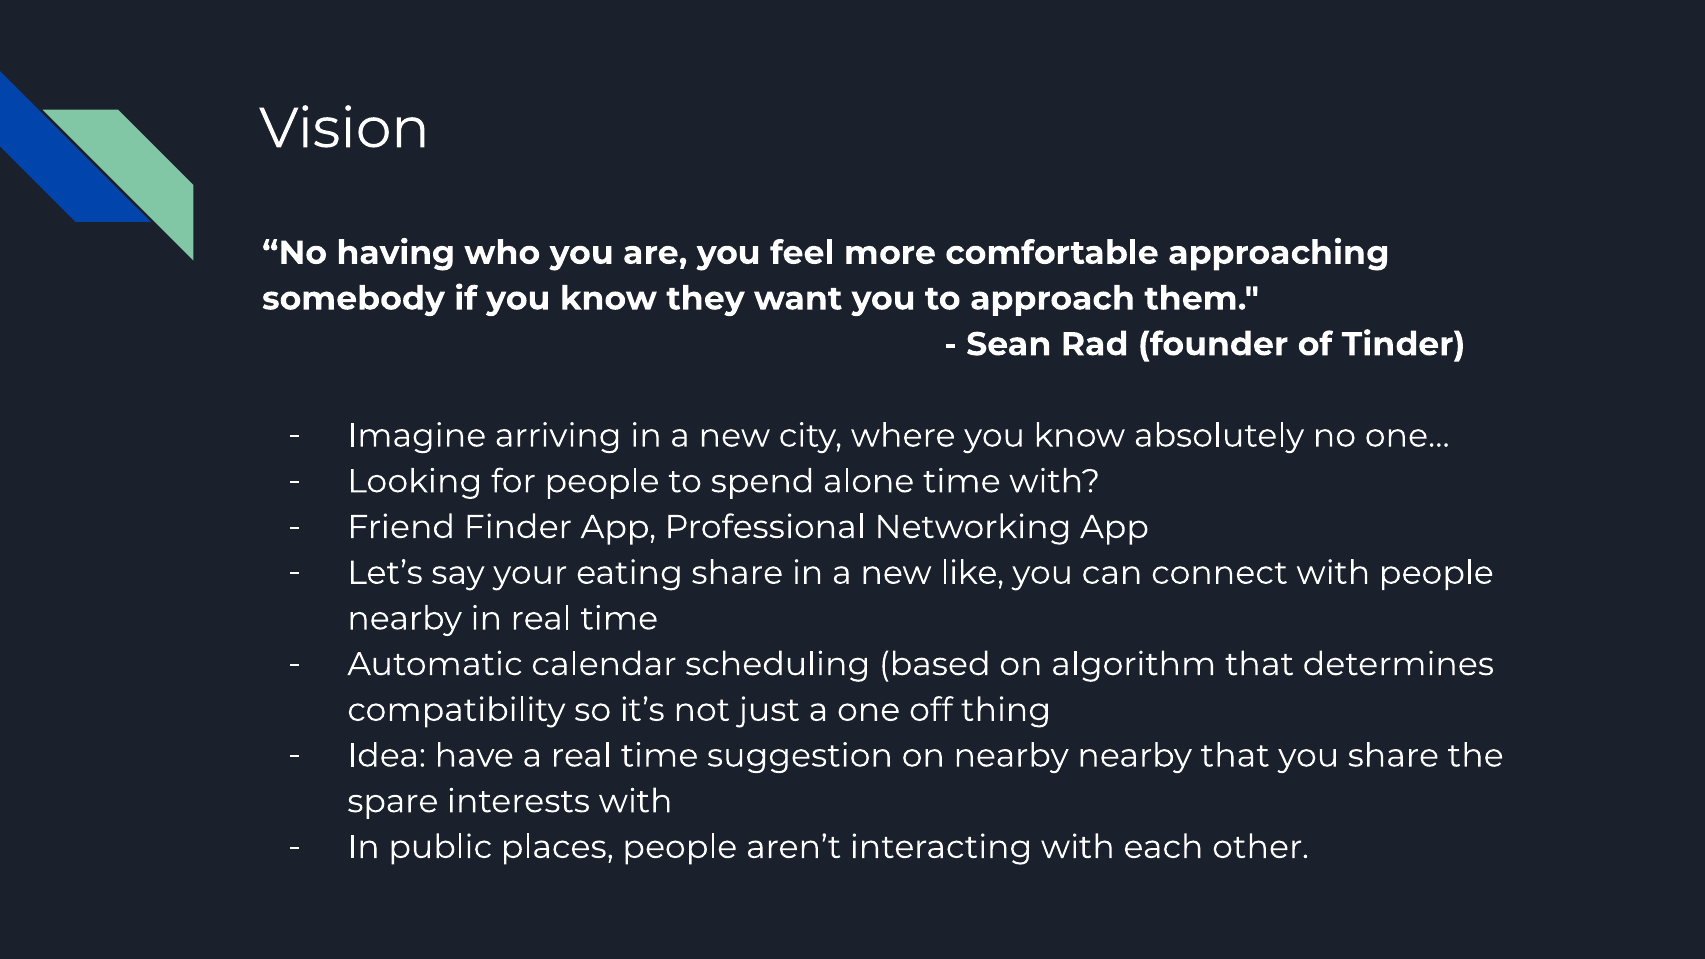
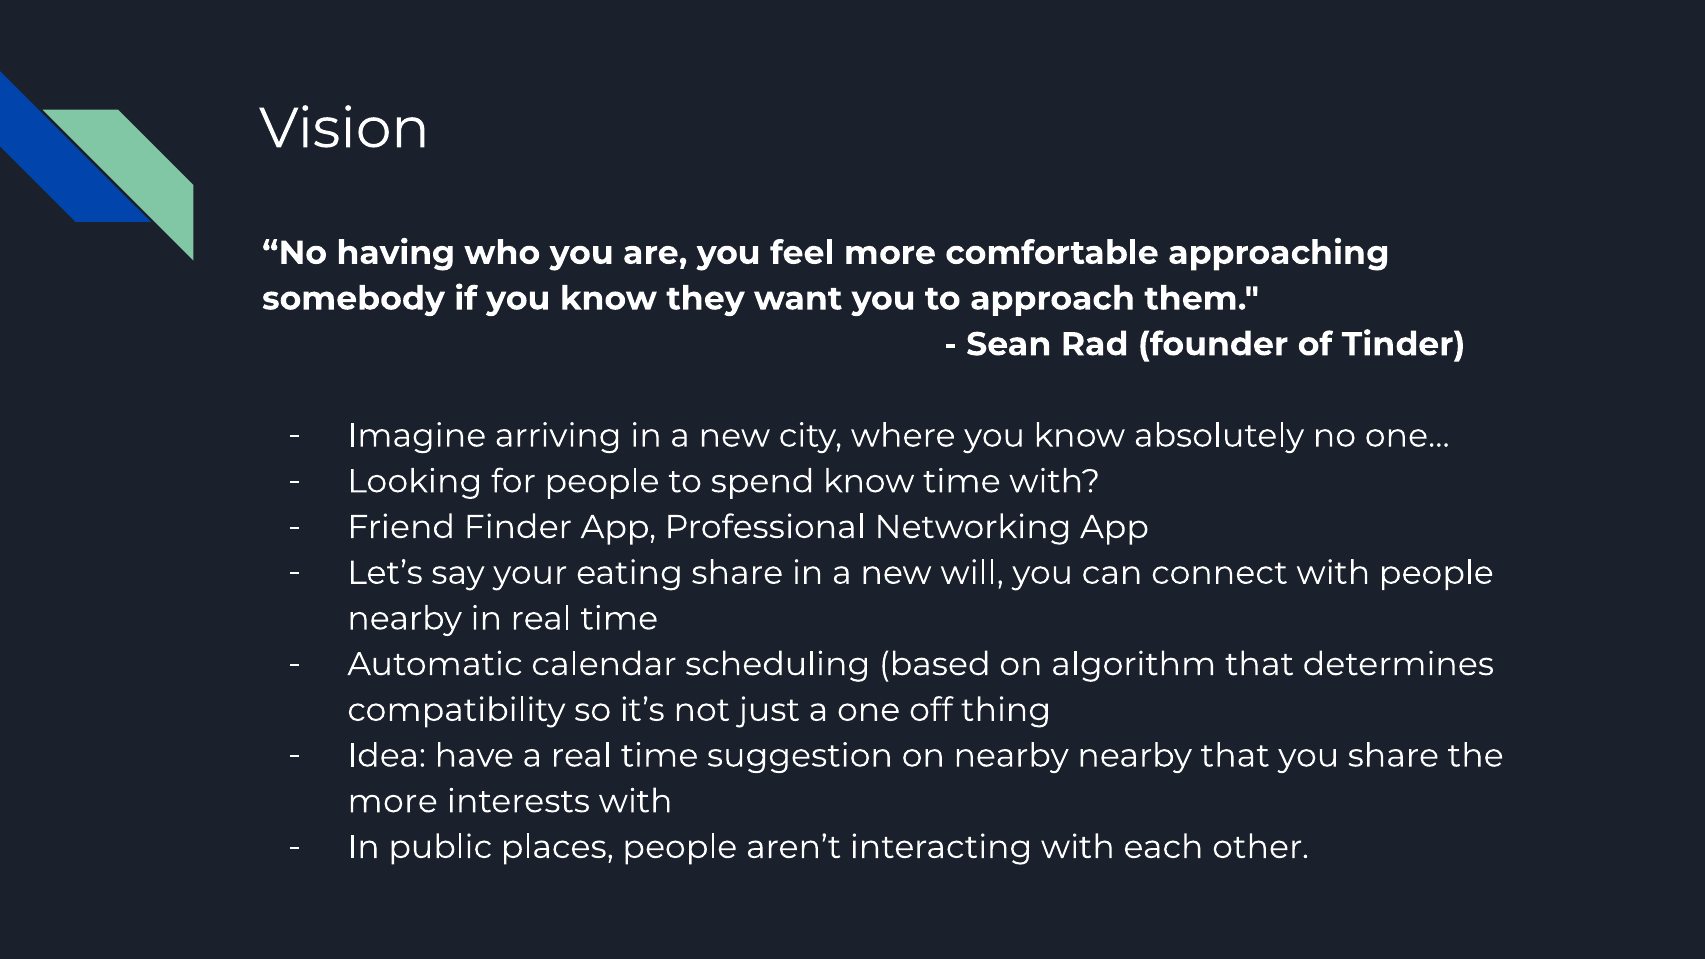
spend alone: alone -> know
like: like -> will
spare at (393, 801): spare -> more
